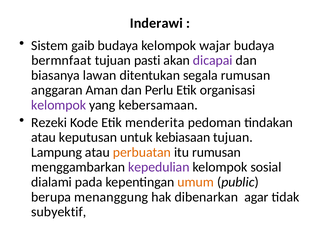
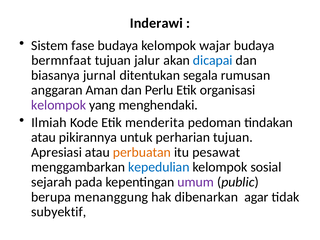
gaib: gaib -> fase
pasti: pasti -> jalur
dicapai colour: purple -> blue
lawan: lawan -> jurnal
kebersamaan: kebersamaan -> menghendaki
Rezeki: Rezeki -> Ilmiah
keputusan: keputusan -> pikirannya
kebiasaan: kebiasaan -> perharian
Lampung: Lampung -> Apresiasi
itu rumusan: rumusan -> pesawat
kepedulian colour: purple -> blue
dialami: dialami -> sejarah
umum colour: orange -> purple
